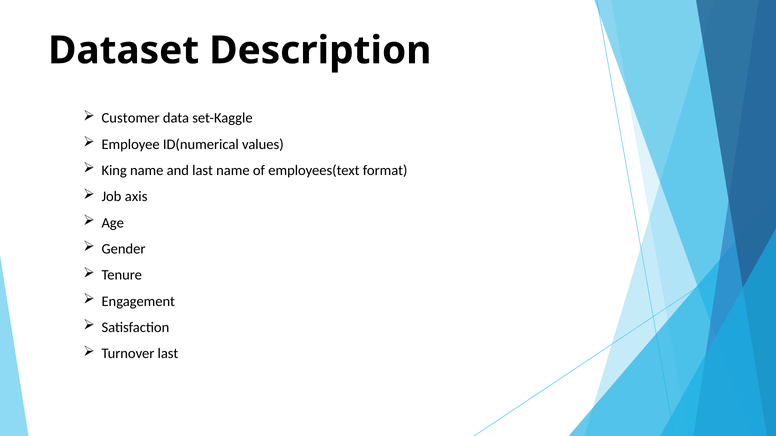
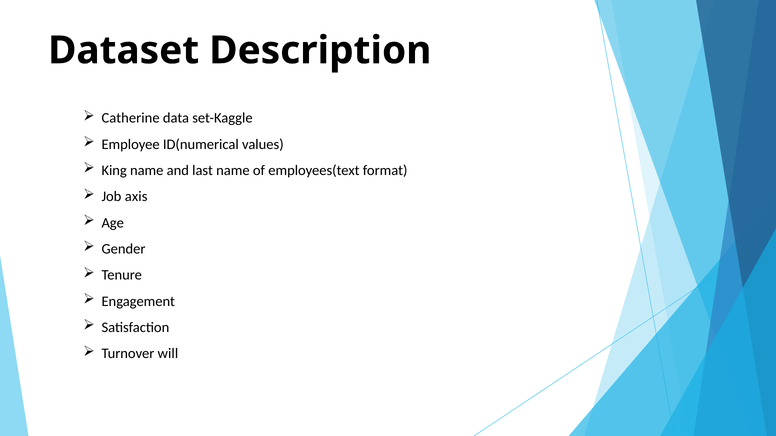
Customer: Customer -> Catherine
Turnover last: last -> will
